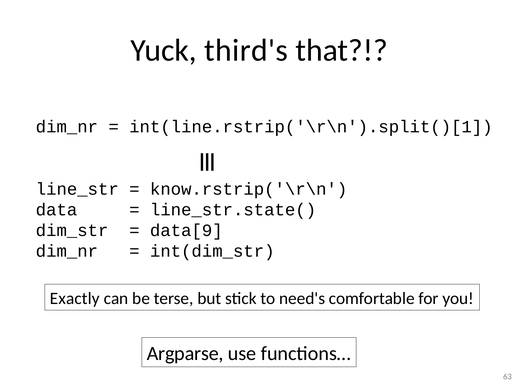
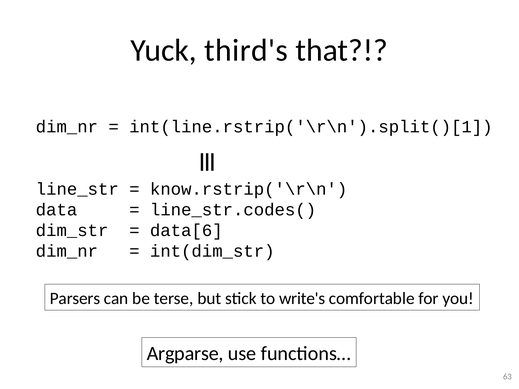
line_str.state(: line_str.state( -> line_str.codes(
data[9: data[9 -> data[6
Exactly: Exactly -> Parsers
need's: need's -> write's
